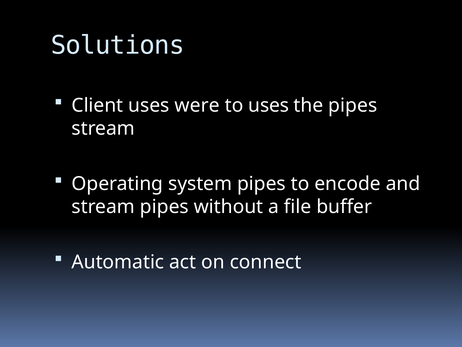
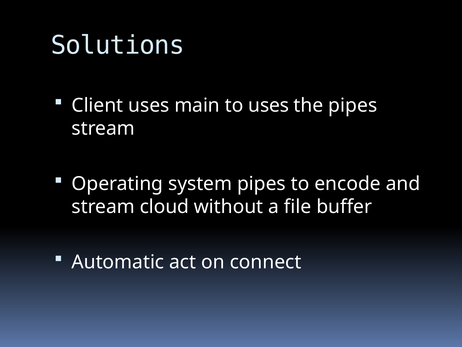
were: were -> main
stream pipes: pipes -> cloud
